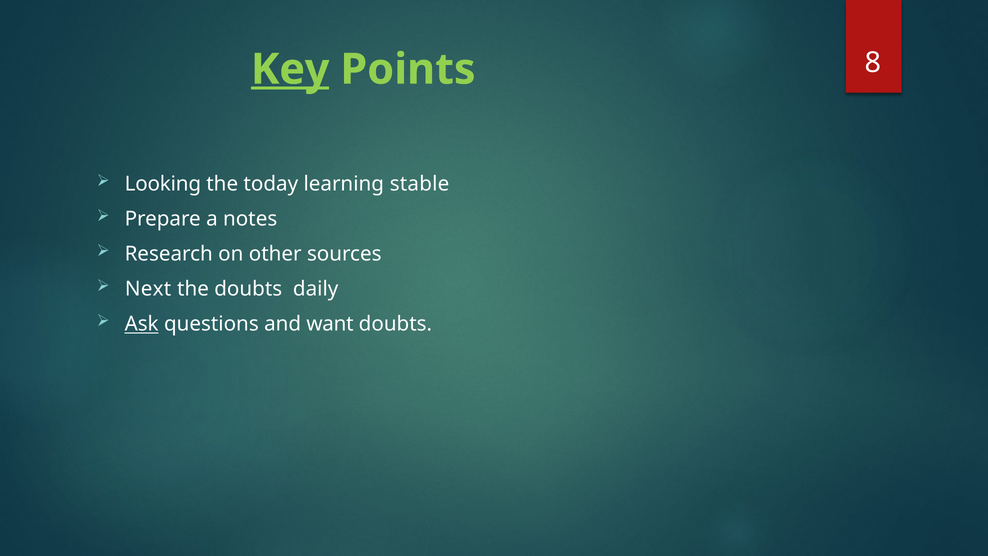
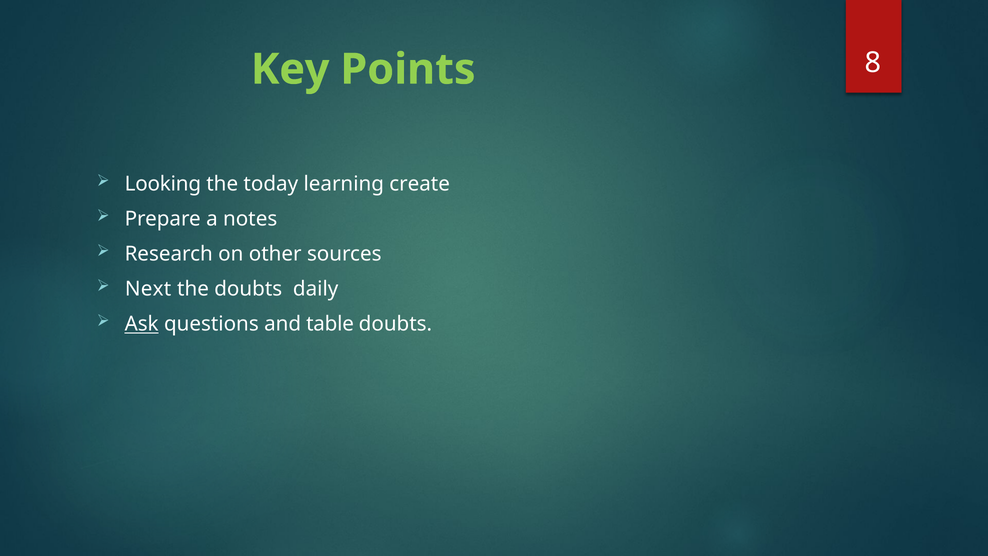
Key underline: present -> none
stable: stable -> create
want: want -> table
